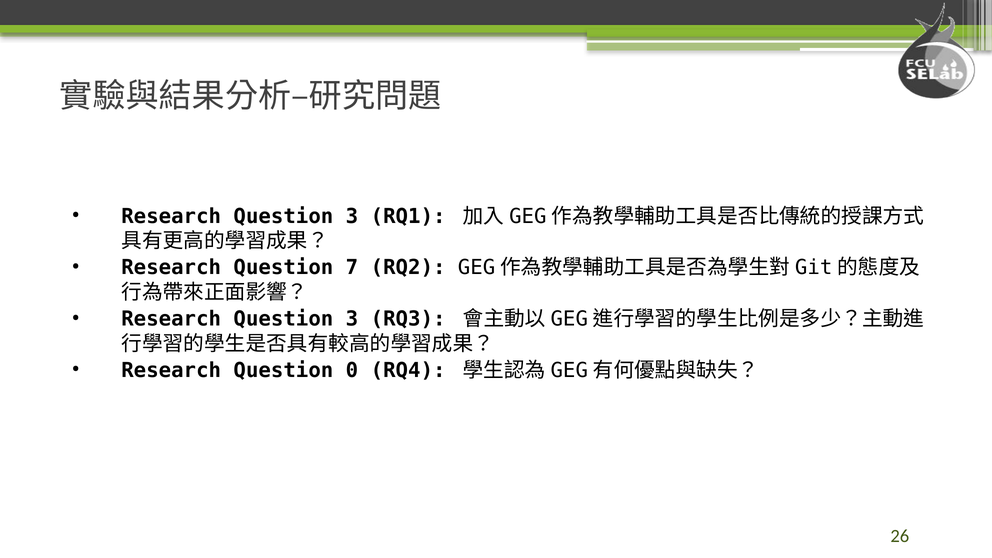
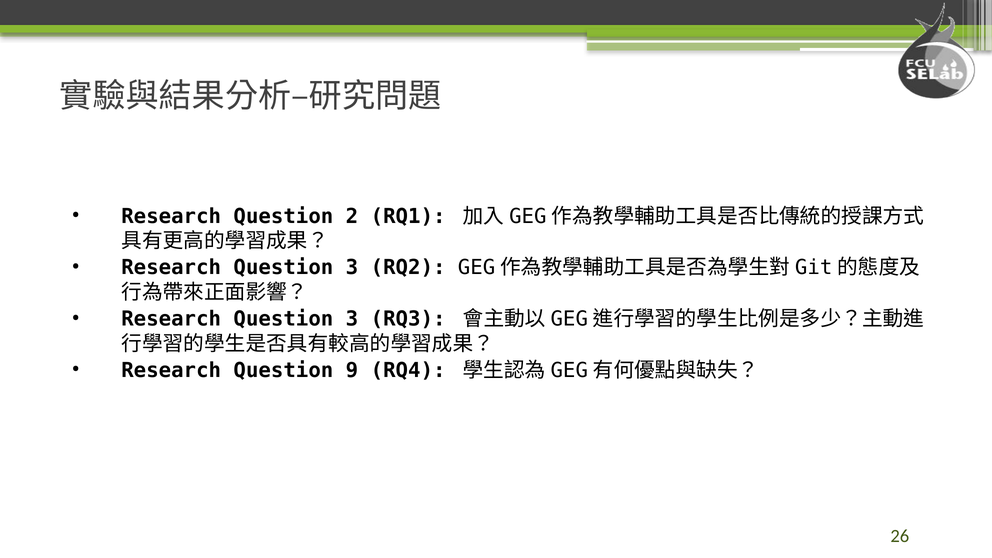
3 at (352, 216): 3 -> 2
7 at (352, 268): 7 -> 3
0: 0 -> 9
